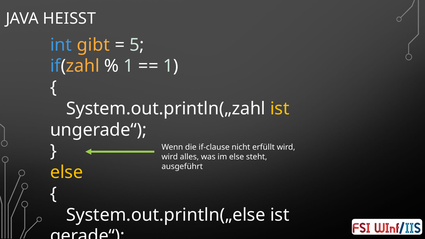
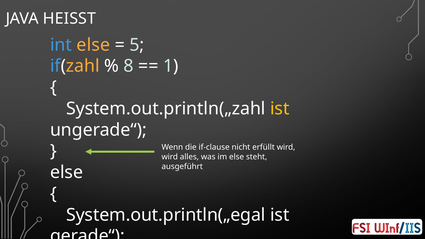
int gibt: gibt -> else
1 at (129, 66): 1 -> 8
else at (67, 172) colour: yellow -> white
System.out.println(„else: System.out.println(„else -> System.out.println(„egal
